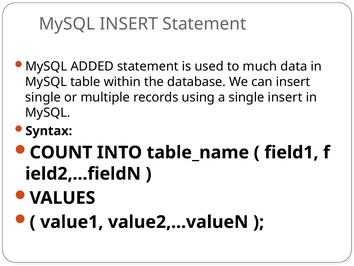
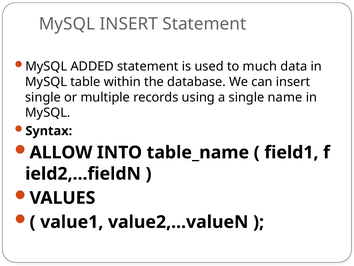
single insert: insert -> name
COUNT: COUNT -> ALLOW
